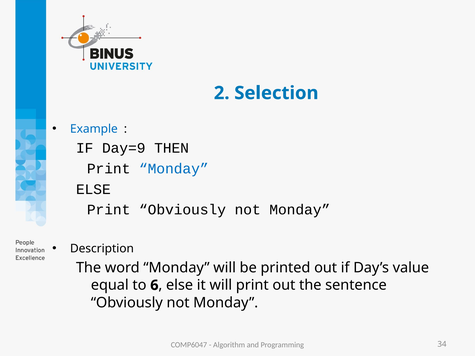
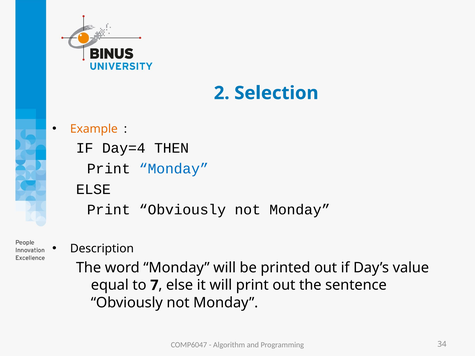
Example colour: blue -> orange
Day=9: Day=9 -> Day=4
6: 6 -> 7
